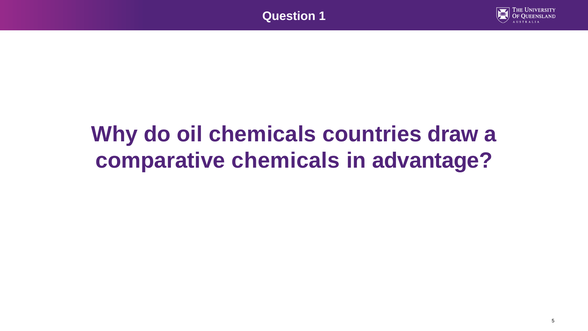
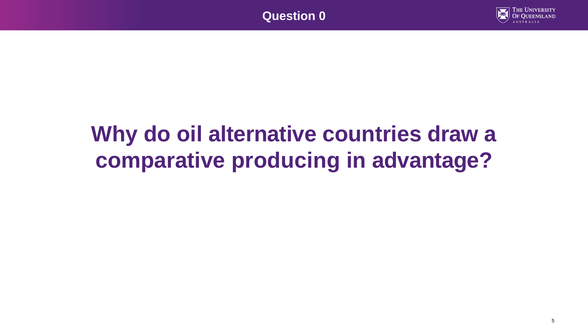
1: 1 -> 0
oil chemicals: chemicals -> alternative
comparative chemicals: chemicals -> producing
